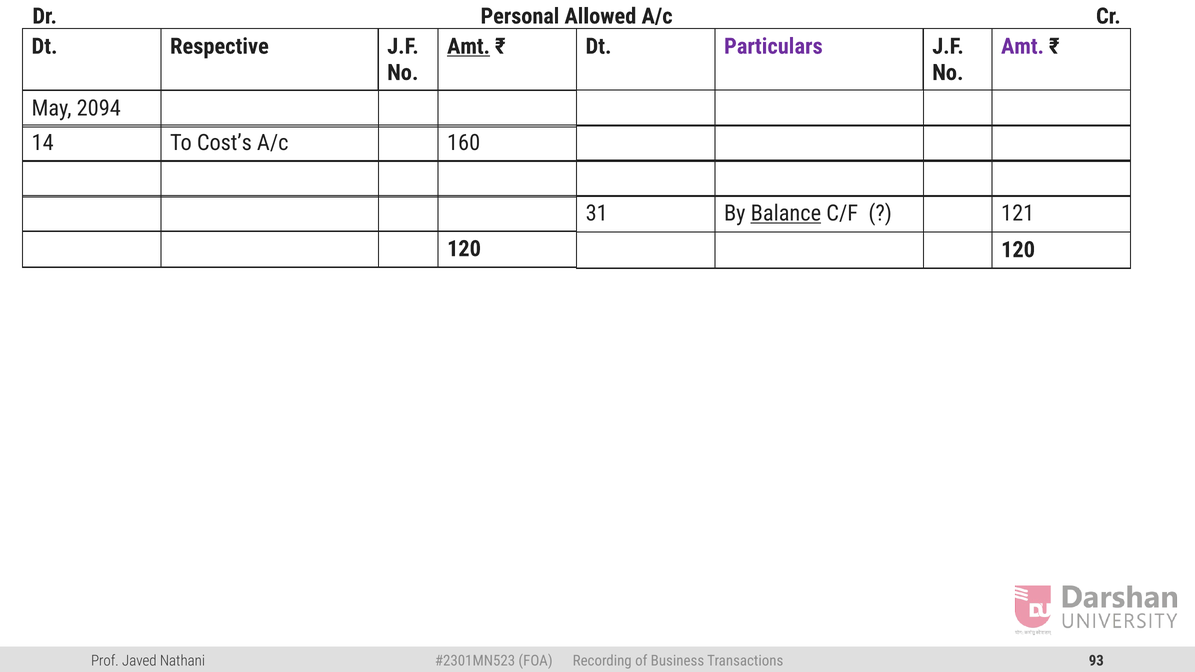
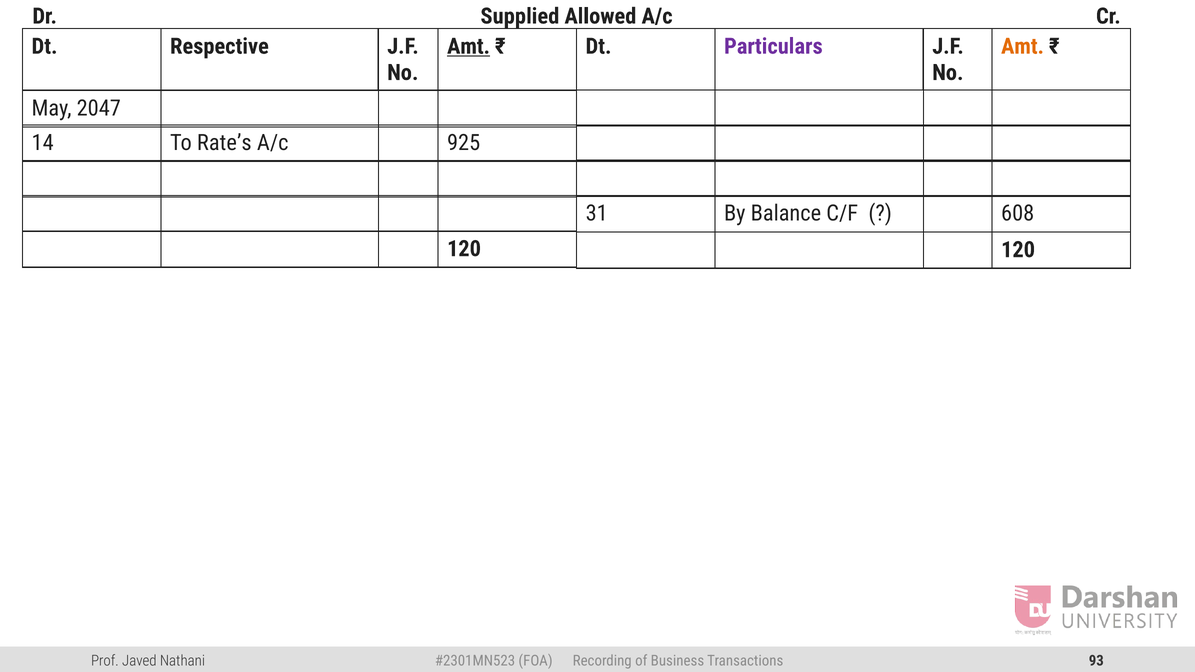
Personal: Personal -> Supplied
Amt at (1023, 46) colour: purple -> orange
2094: 2094 -> 2047
Cost’s: Cost’s -> Rate’s
160: 160 -> 925
Balance underline: present -> none
121: 121 -> 608
